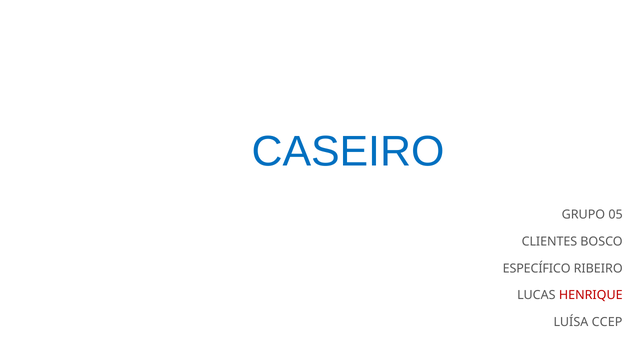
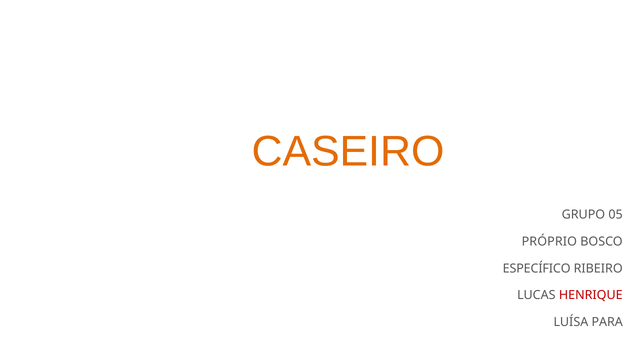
CASEIRO colour: blue -> orange
CLIENTES: CLIENTES -> PRÓPRIO
CCEP: CCEP -> PARA
